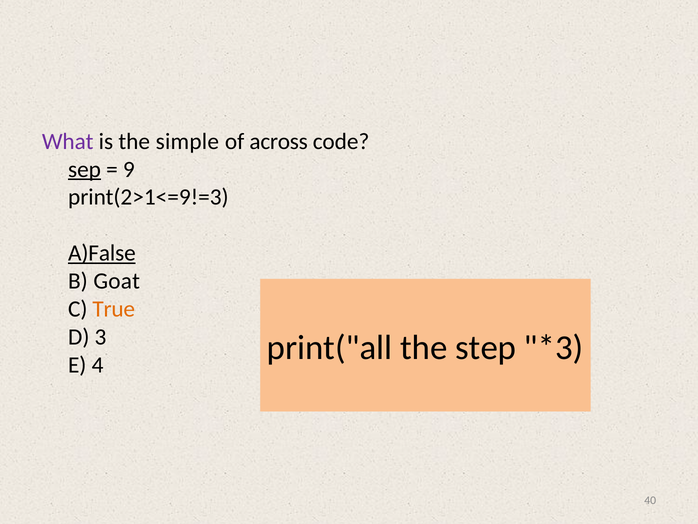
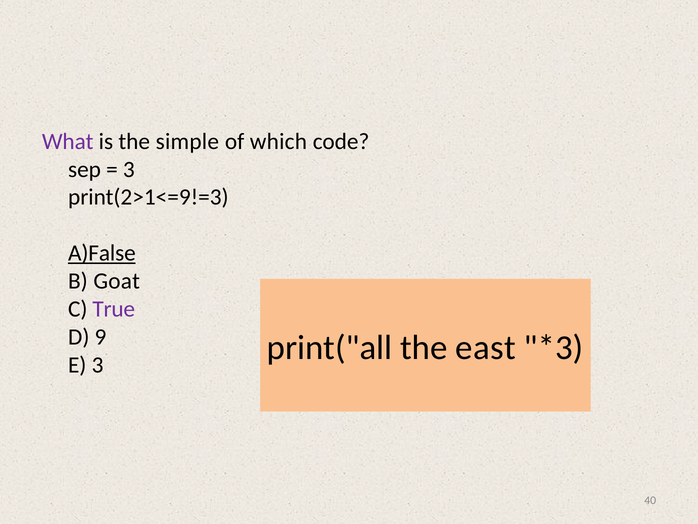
across: across -> which
sep underline: present -> none
9 at (129, 169): 9 -> 3
True colour: orange -> purple
3: 3 -> 9
E 4: 4 -> 3
step: step -> east
